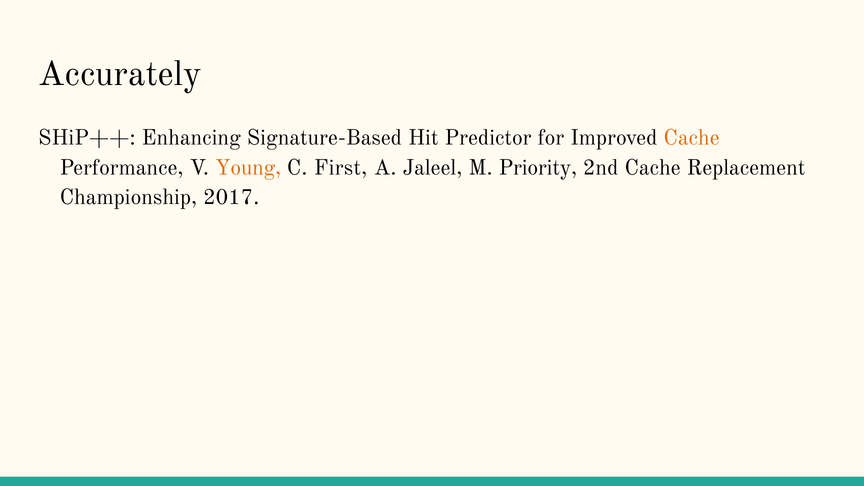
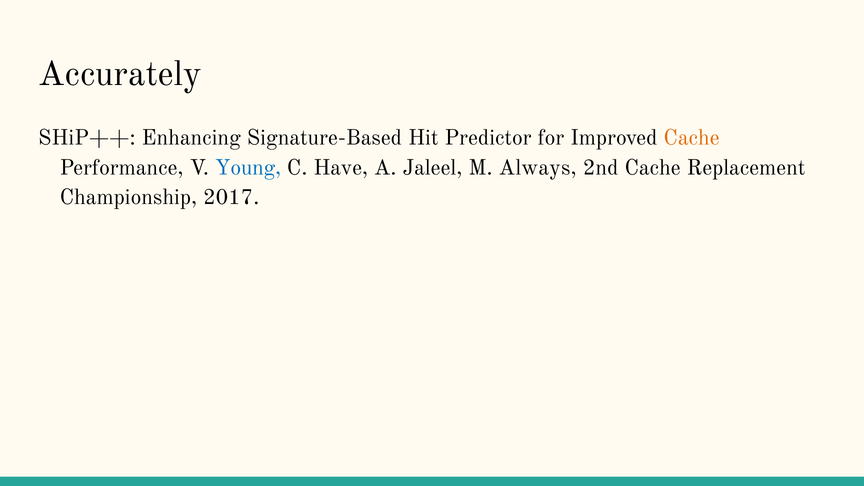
Young colour: orange -> blue
First: First -> Have
Priority: Priority -> Always
